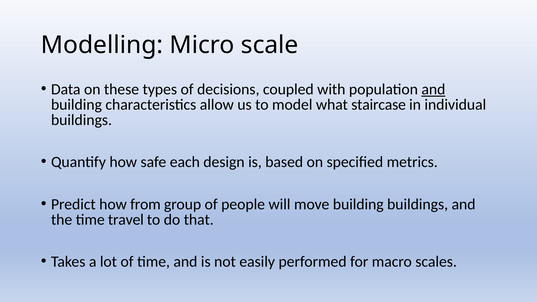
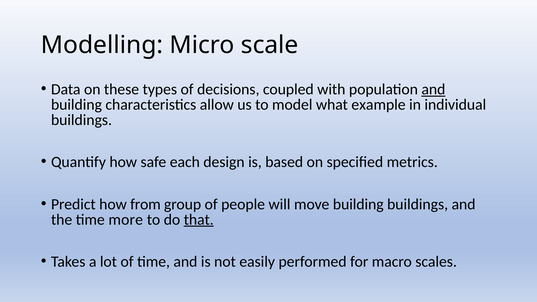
staircase: staircase -> example
travel: travel -> more
that underline: none -> present
